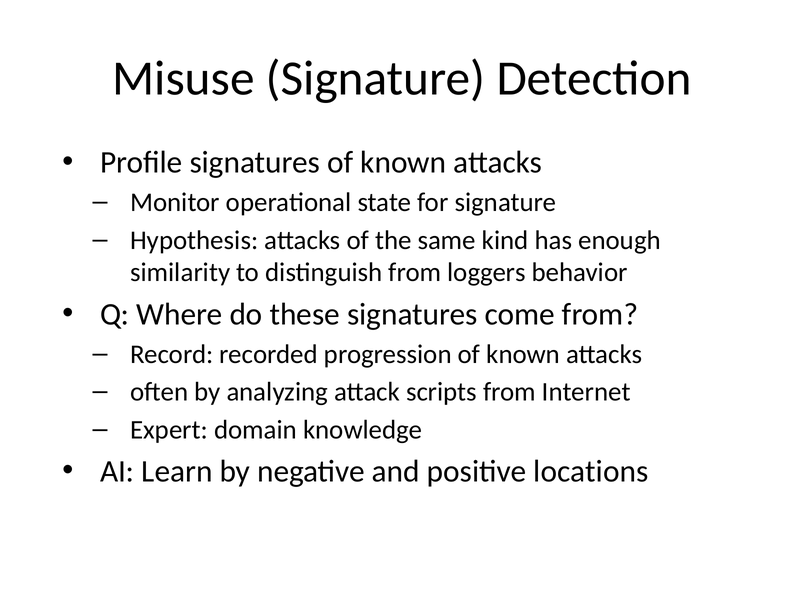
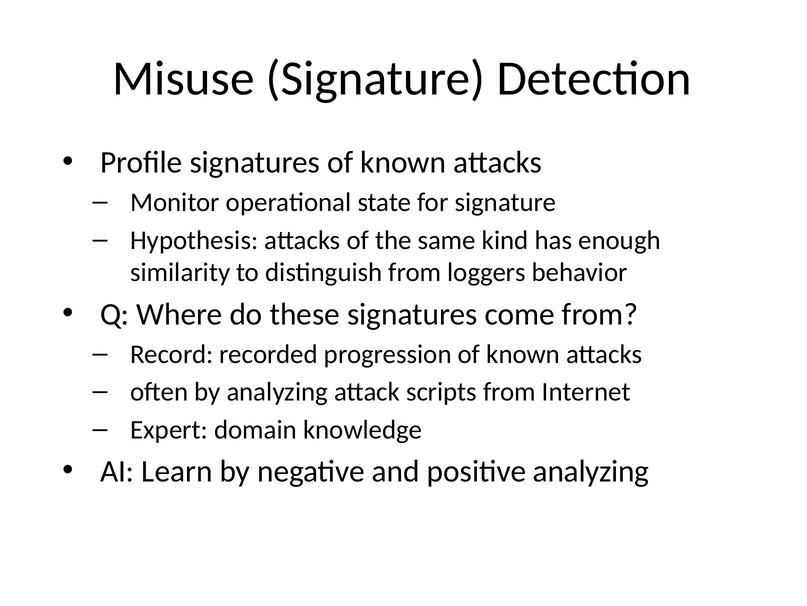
positive locations: locations -> analyzing
